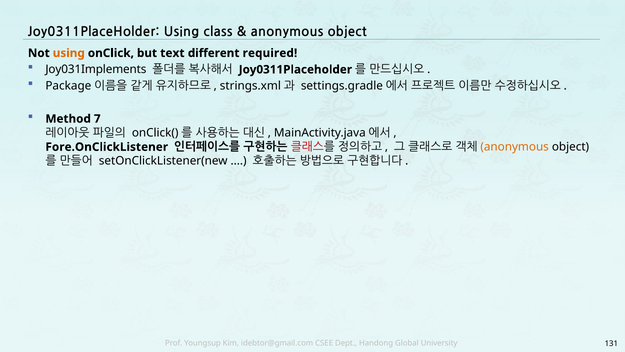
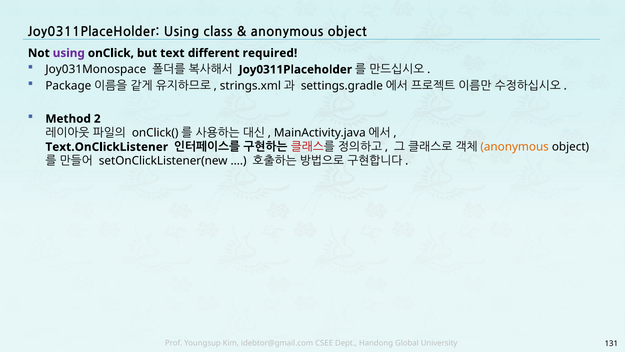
using at (69, 53) colour: orange -> purple
Joy031Implements: Joy031Implements -> Joy031Monospace
7: 7 -> 2
Fore.OnClickListener: Fore.OnClickListener -> Text.OnClickListener
